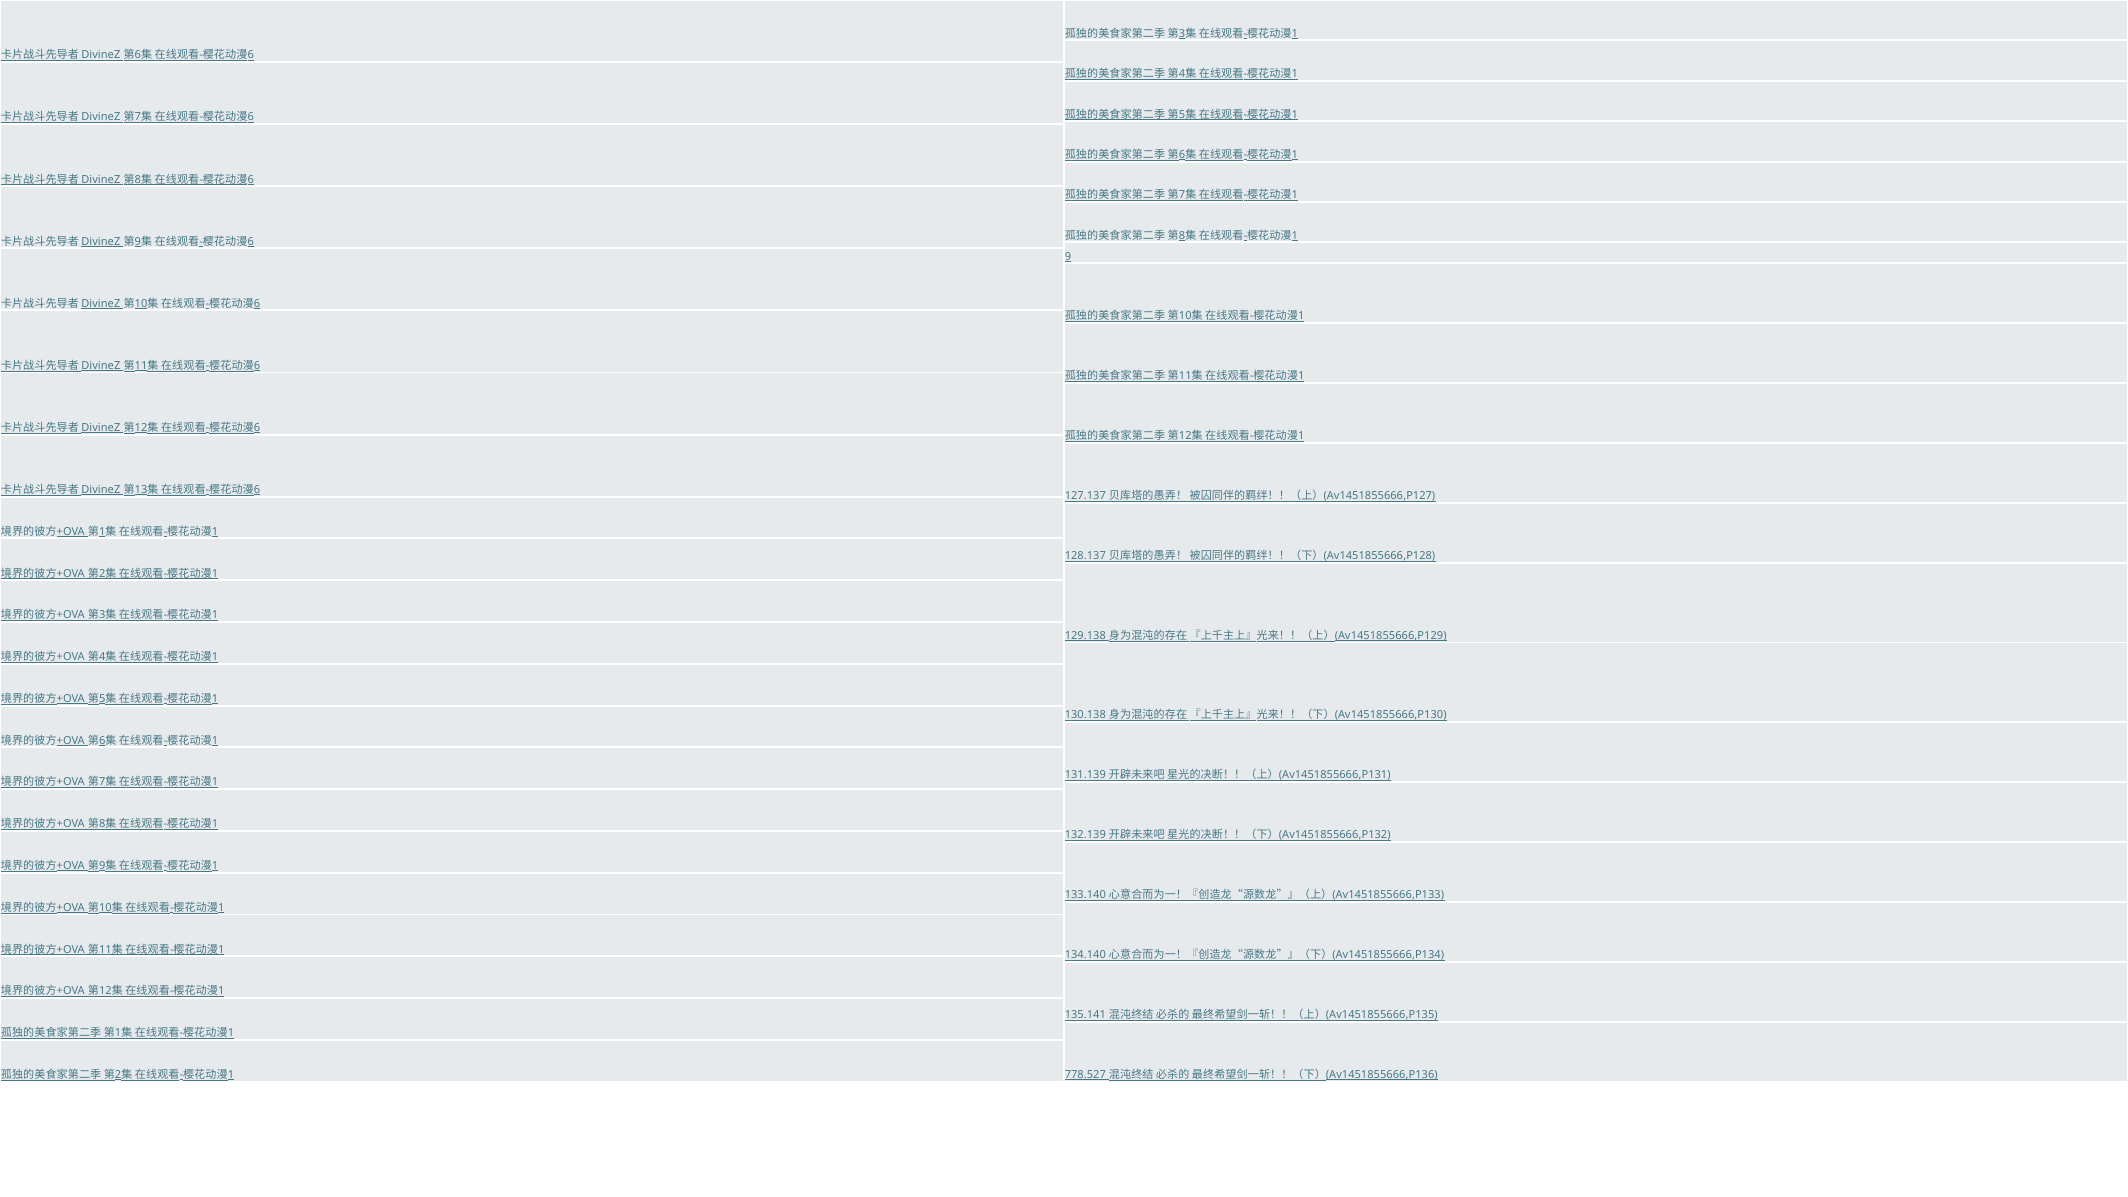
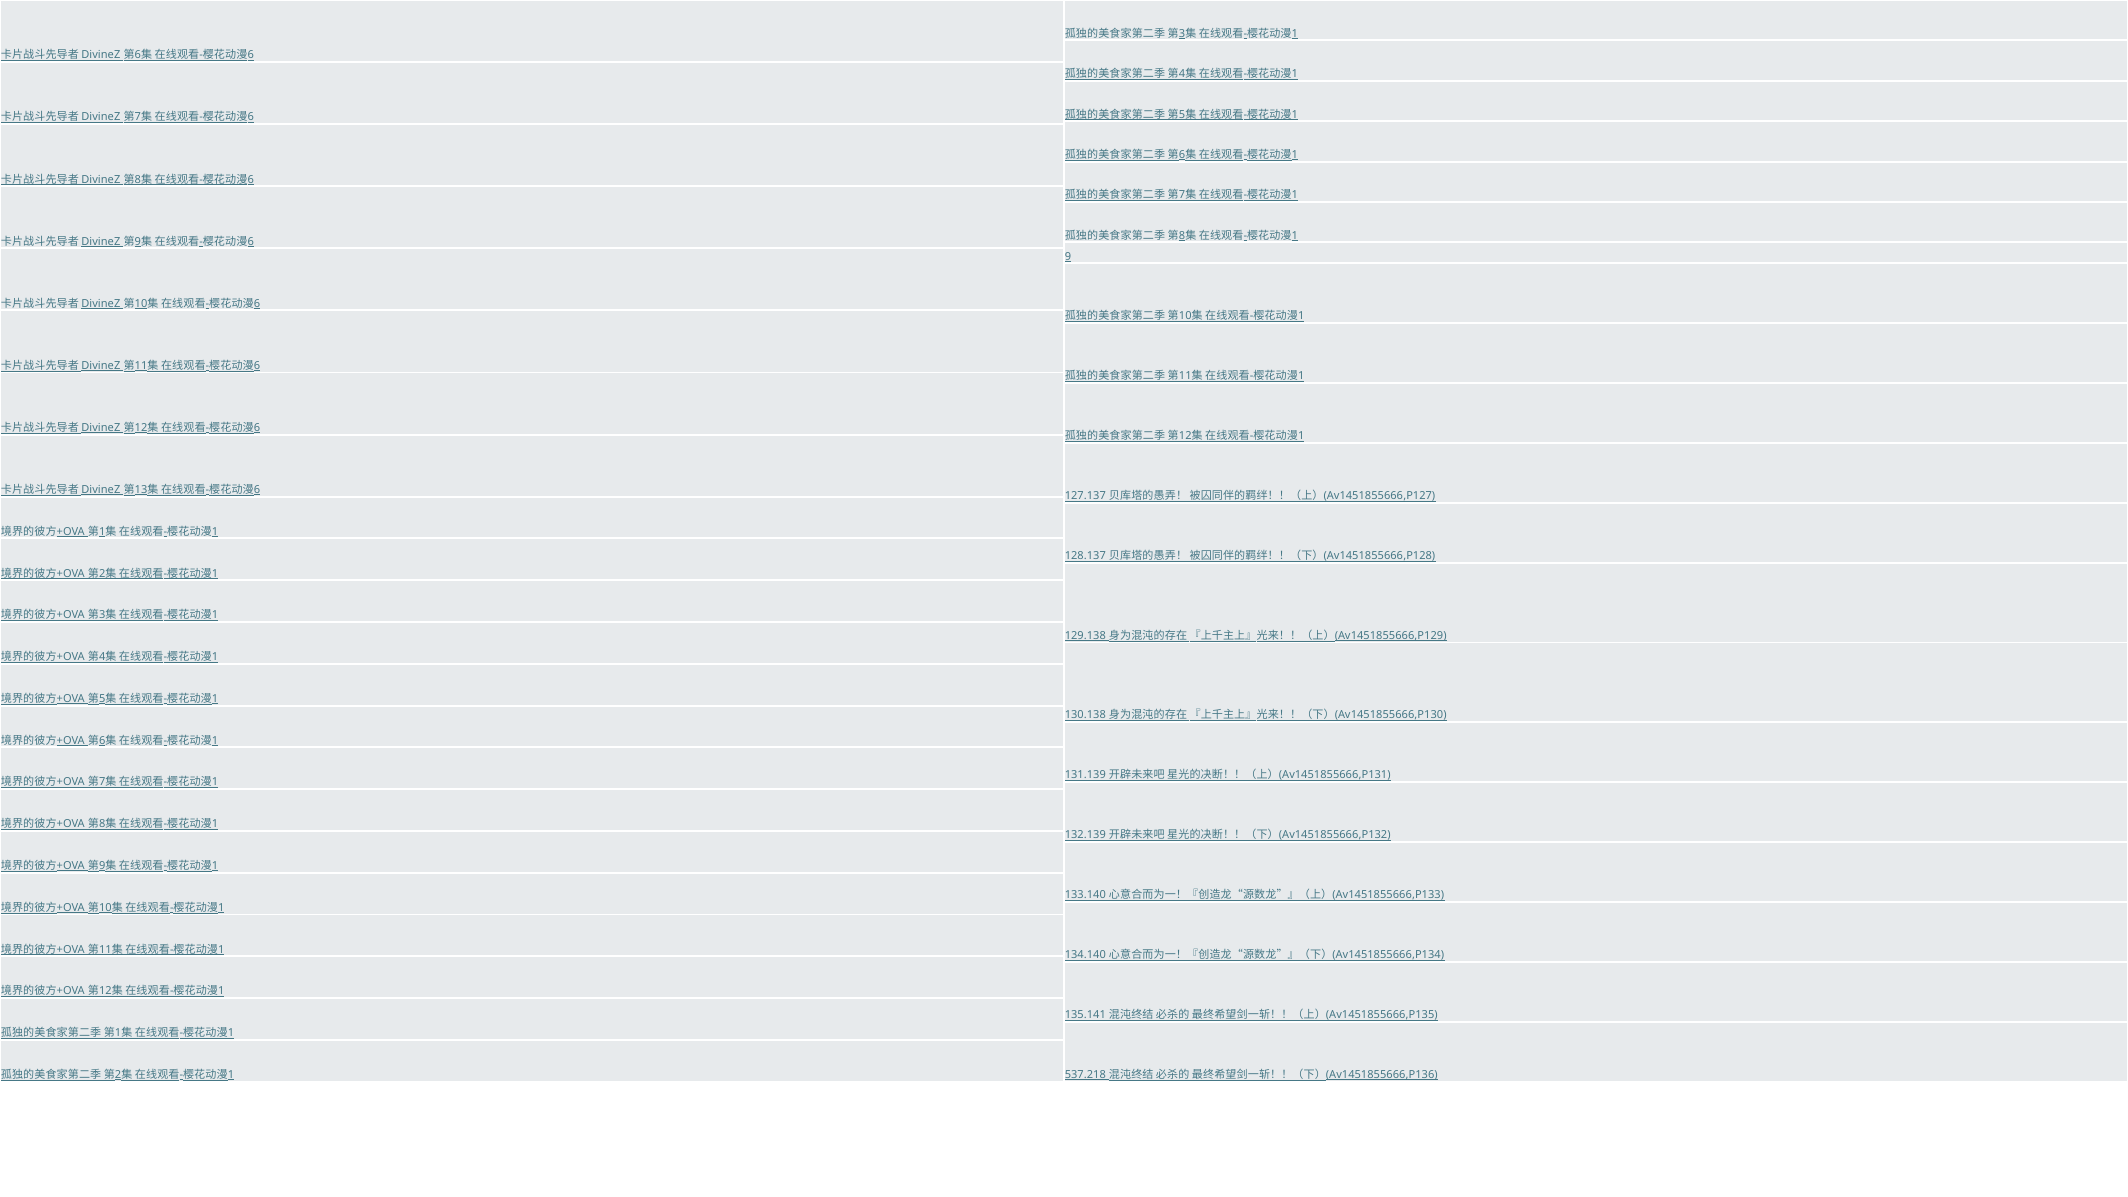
778.527: 778.527 -> 537.218
